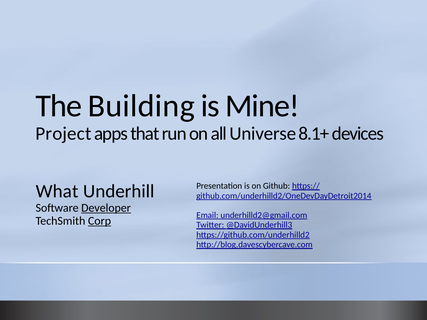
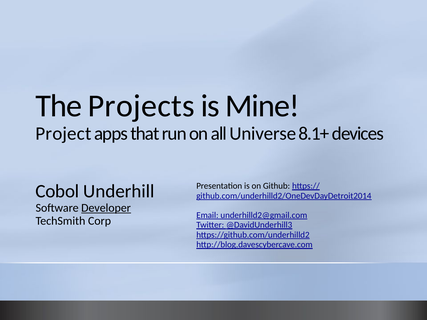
Building: Building -> Projects
What: What -> Cobol
Corp underline: present -> none
